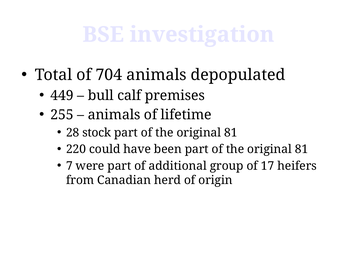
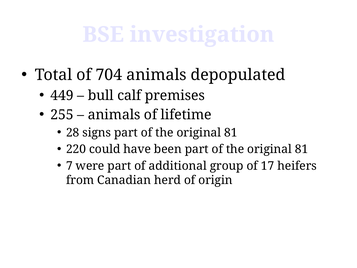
stock: stock -> signs
